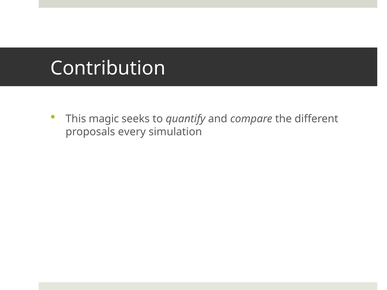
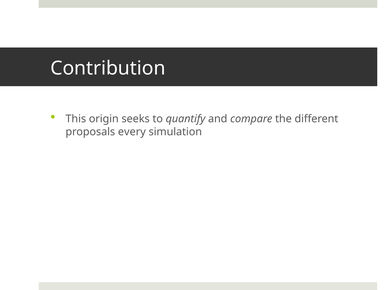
magic: magic -> origin
